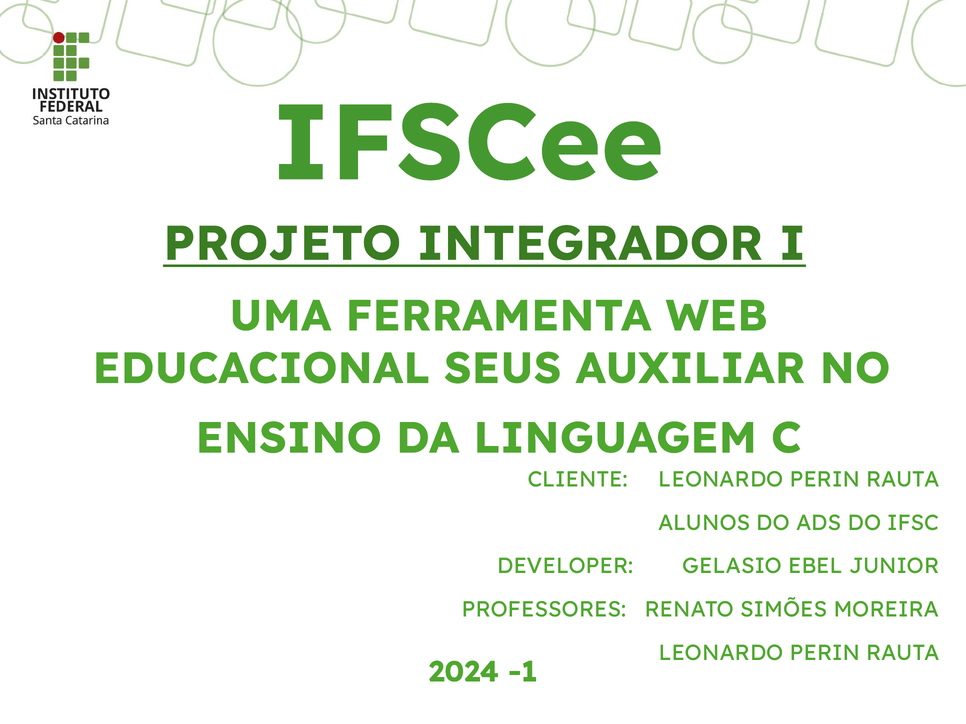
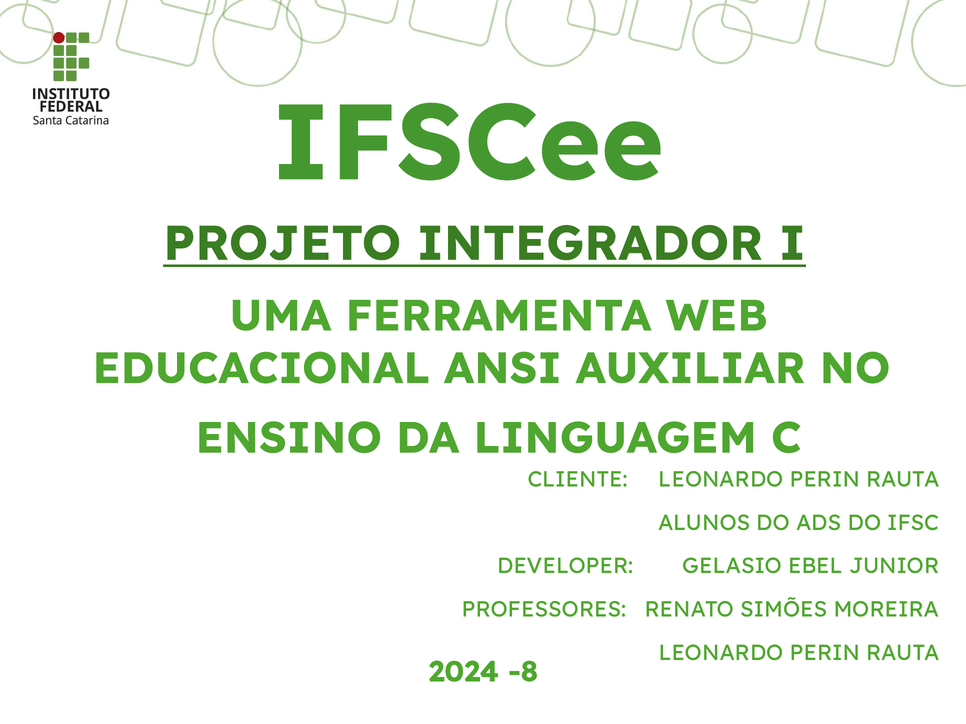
SEUS: SEUS -> ANSI
-1: -1 -> -8
